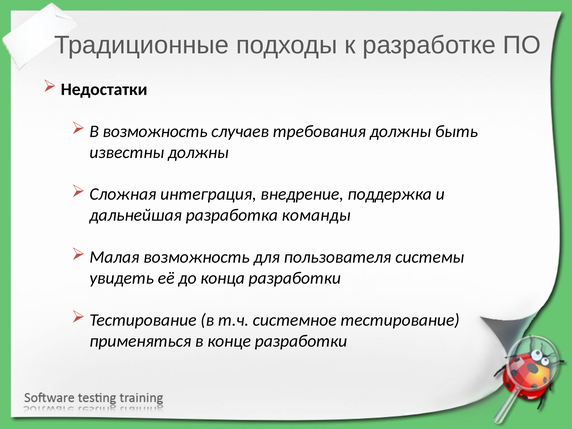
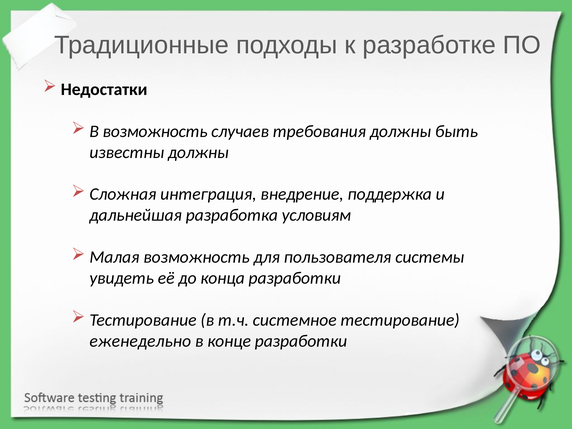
команды: команды -> условиям
применяться: применяться -> еженедельно
